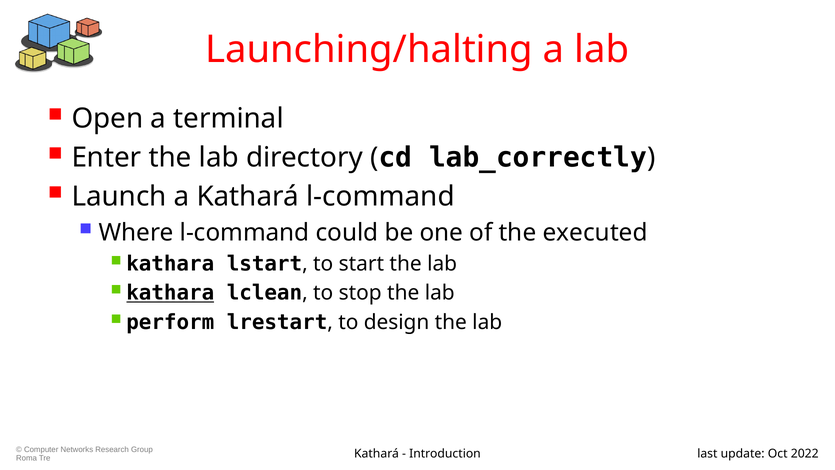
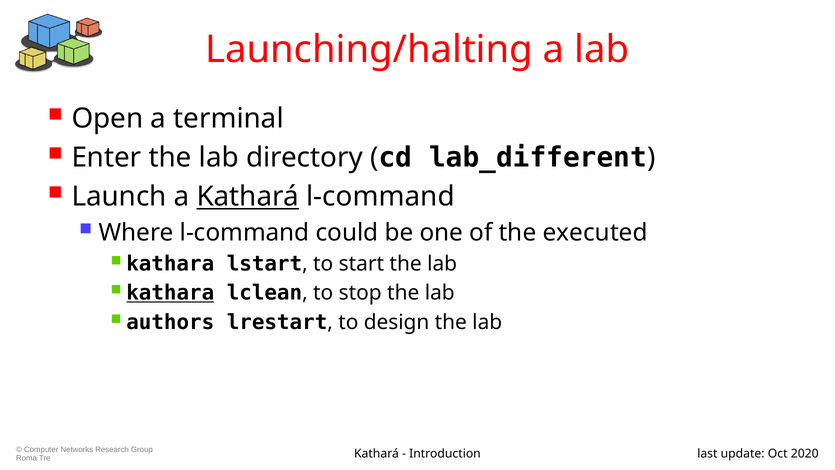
lab_correctly: lab_correctly -> lab_different
Kathará at (248, 196) underline: none -> present
perform: perform -> authors
2022: 2022 -> 2020
